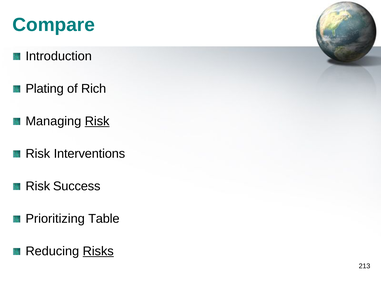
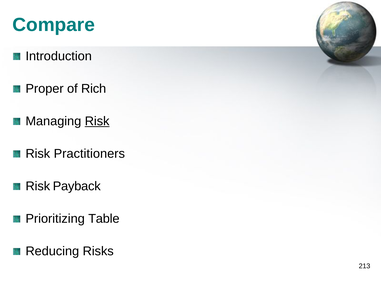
Plating: Plating -> Proper
Interventions: Interventions -> Practitioners
Success: Success -> Payback
Risks underline: present -> none
